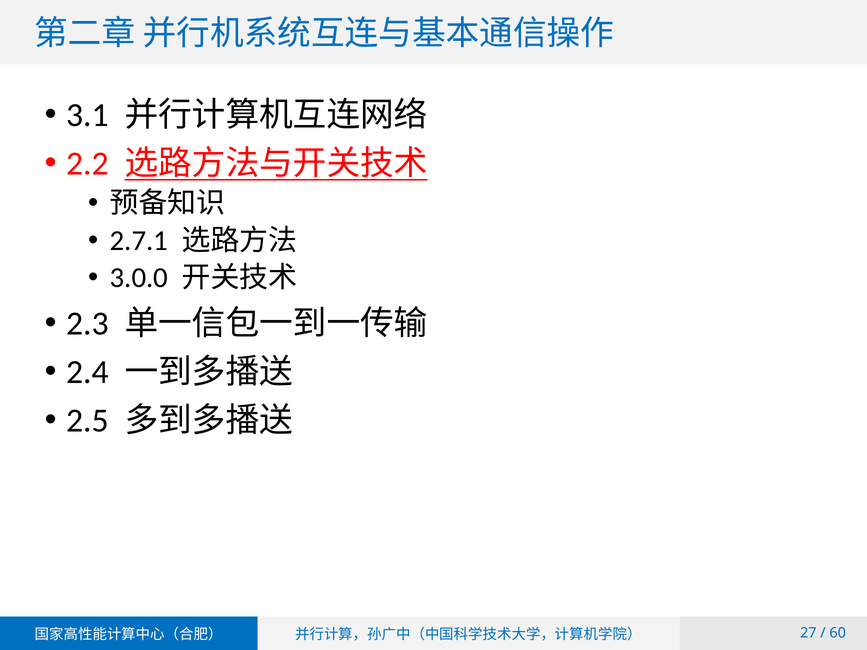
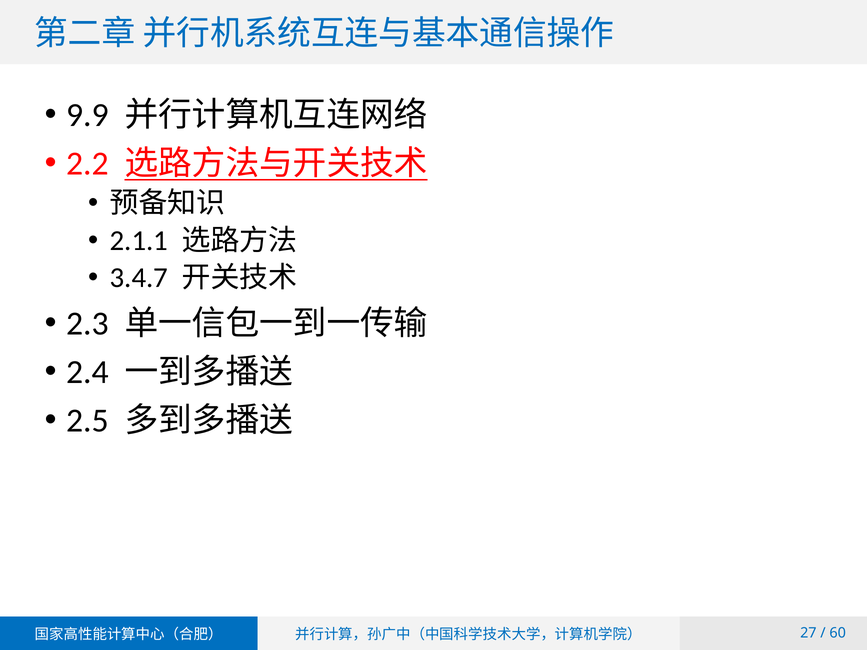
3.1: 3.1 -> 9.9
2.7.1: 2.7.1 -> 2.1.1
3.0.0: 3.0.0 -> 3.4.7
